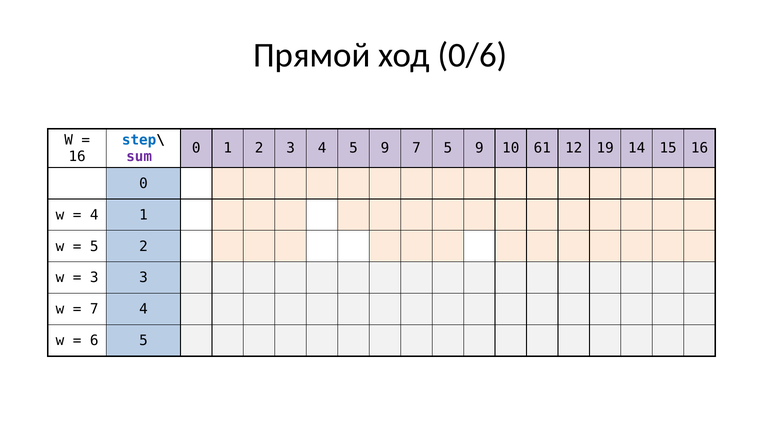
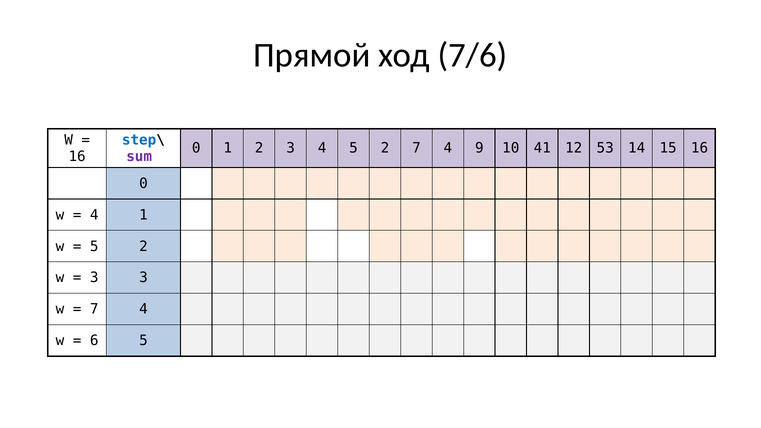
0/6: 0/6 -> 7/6
4 5 9: 9 -> 2
5 at (448, 148): 5 -> 4
61: 61 -> 41
19: 19 -> 53
